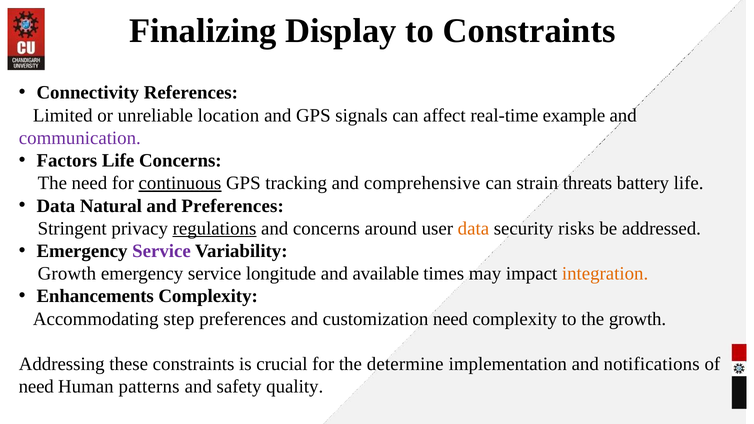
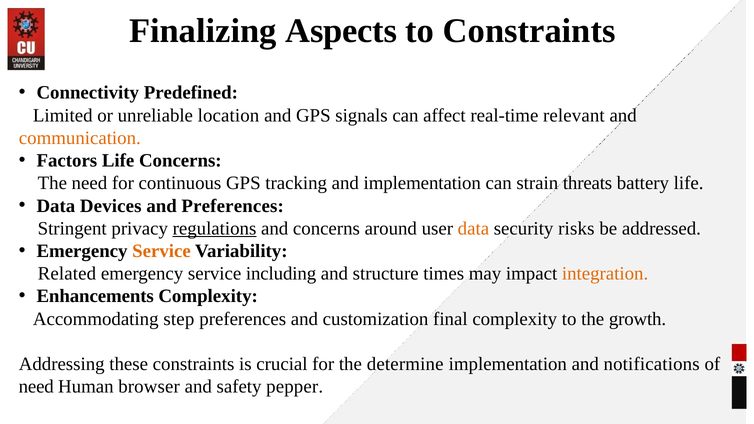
Display: Display -> Aspects
References: References -> Predefined
example: example -> relevant
communication colour: purple -> orange
continuous underline: present -> none
and comprehensive: comprehensive -> implementation
Natural: Natural -> Devices
Service at (162, 251) colour: purple -> orange
Growth at (67, 274): Growth -> Related
longitude: longitude -> including
available: available -> structure
customization need: need -> final
patterns: patterns -> browser
quality: quality -> pepper
